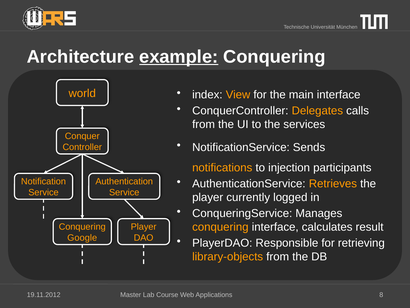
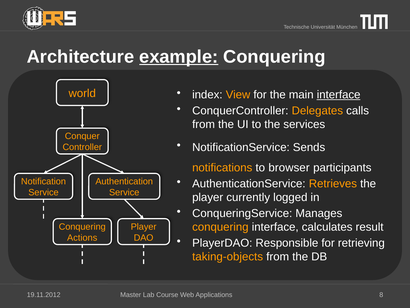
interface at (339, 95) underline: none -> present
injection: injection -> browser
Google: Google -> Actions
library-objects: library-objects -> taking-objects
